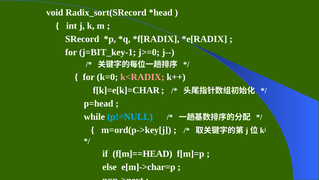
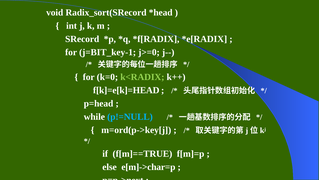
k<RADIX colour: pink -> light green
f[k]=e[k]=CHAR: f[k]=e[k]=CHAR -> f[k]=e[k]=HEAD
f[m]==HEAD: f[m]==HEAD -> f[m]==TRUE
